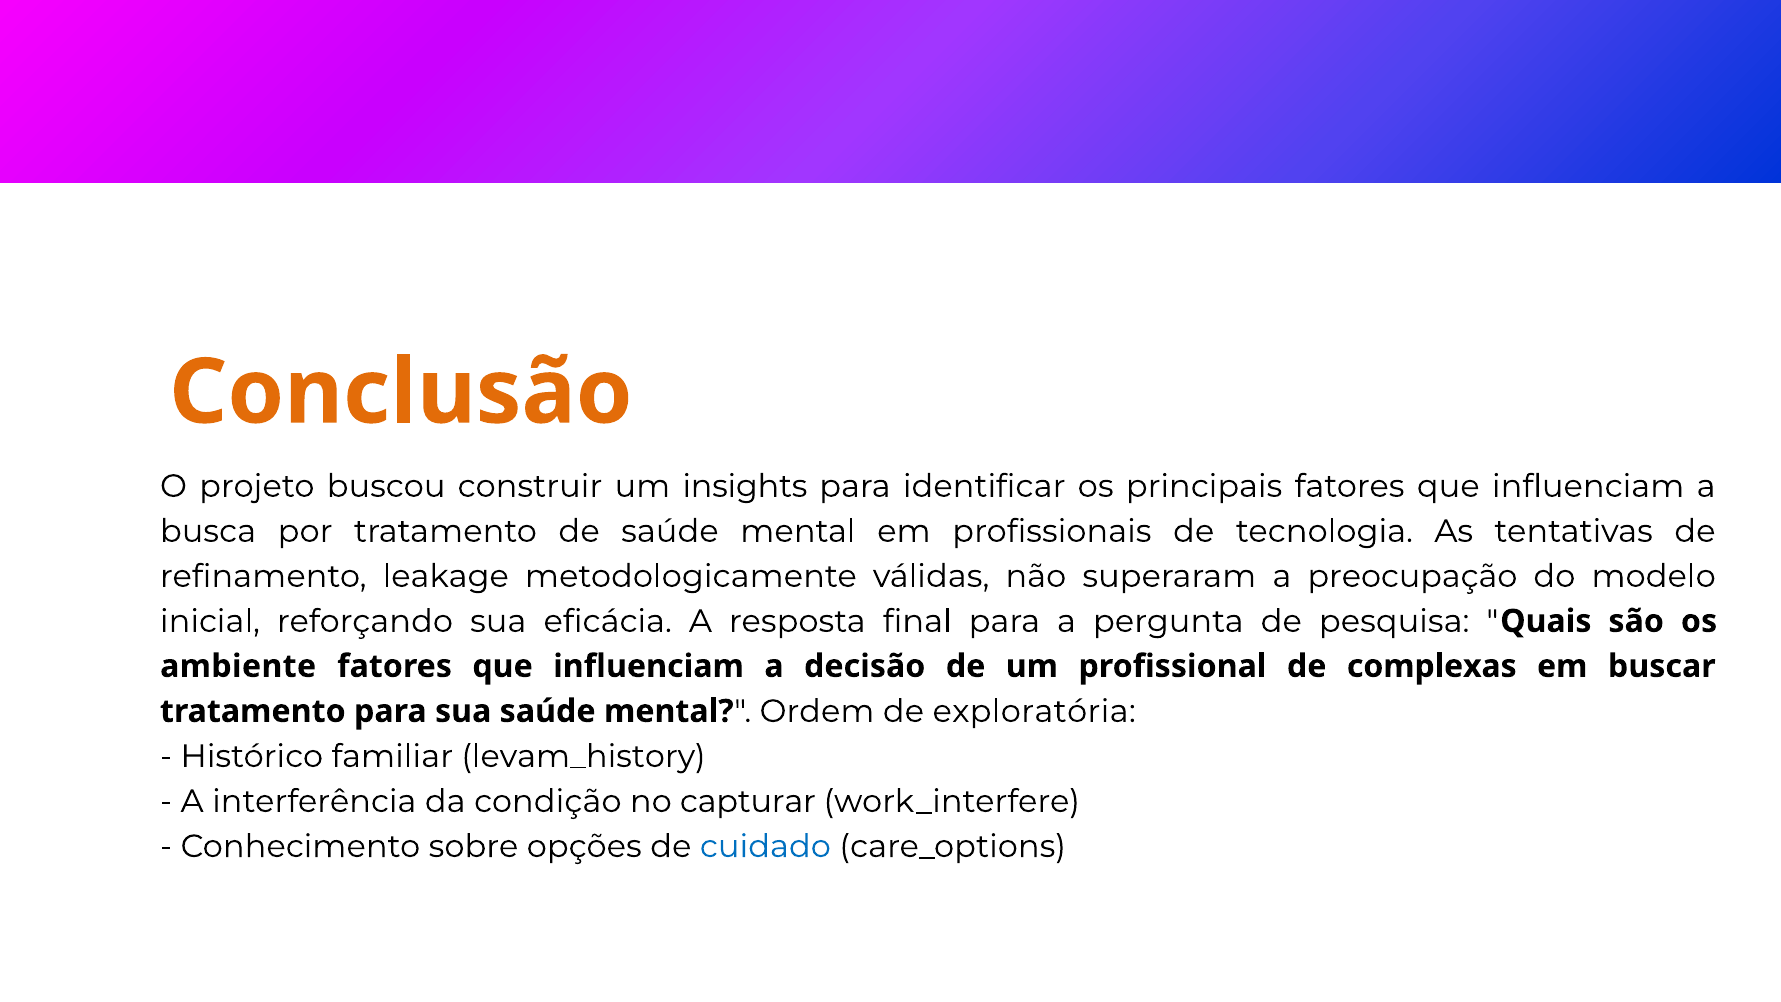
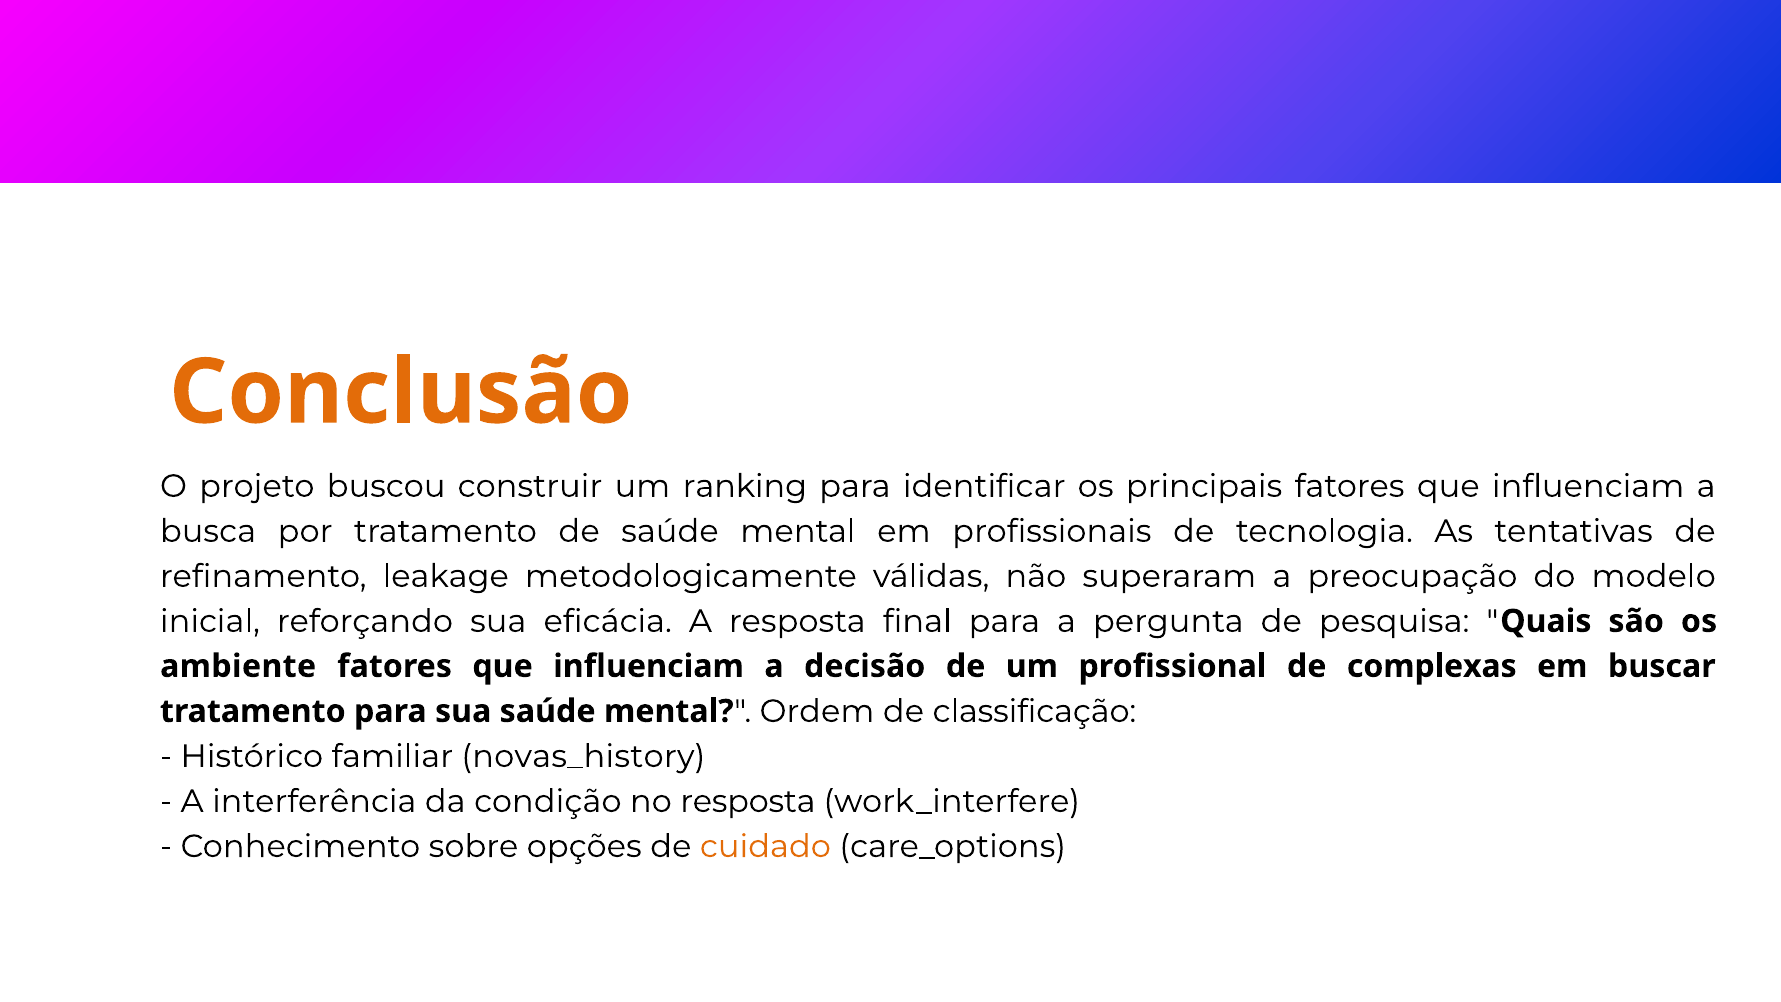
insights: insights -> ranking
exploratória: exploratória -> classificação
levam_history: levam_history -> novas_history
no capturar: capturar -> resposta
cuidado colour: blue -> orange
